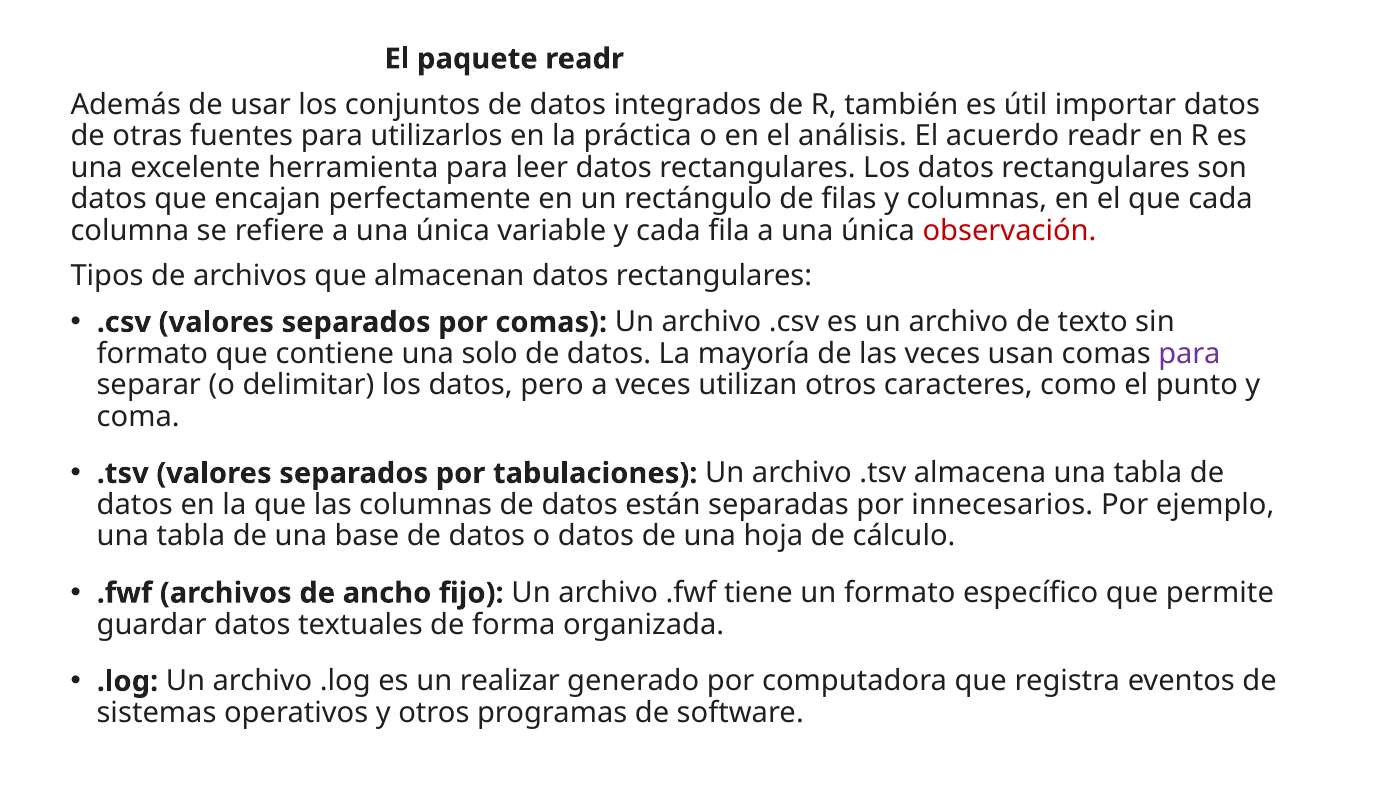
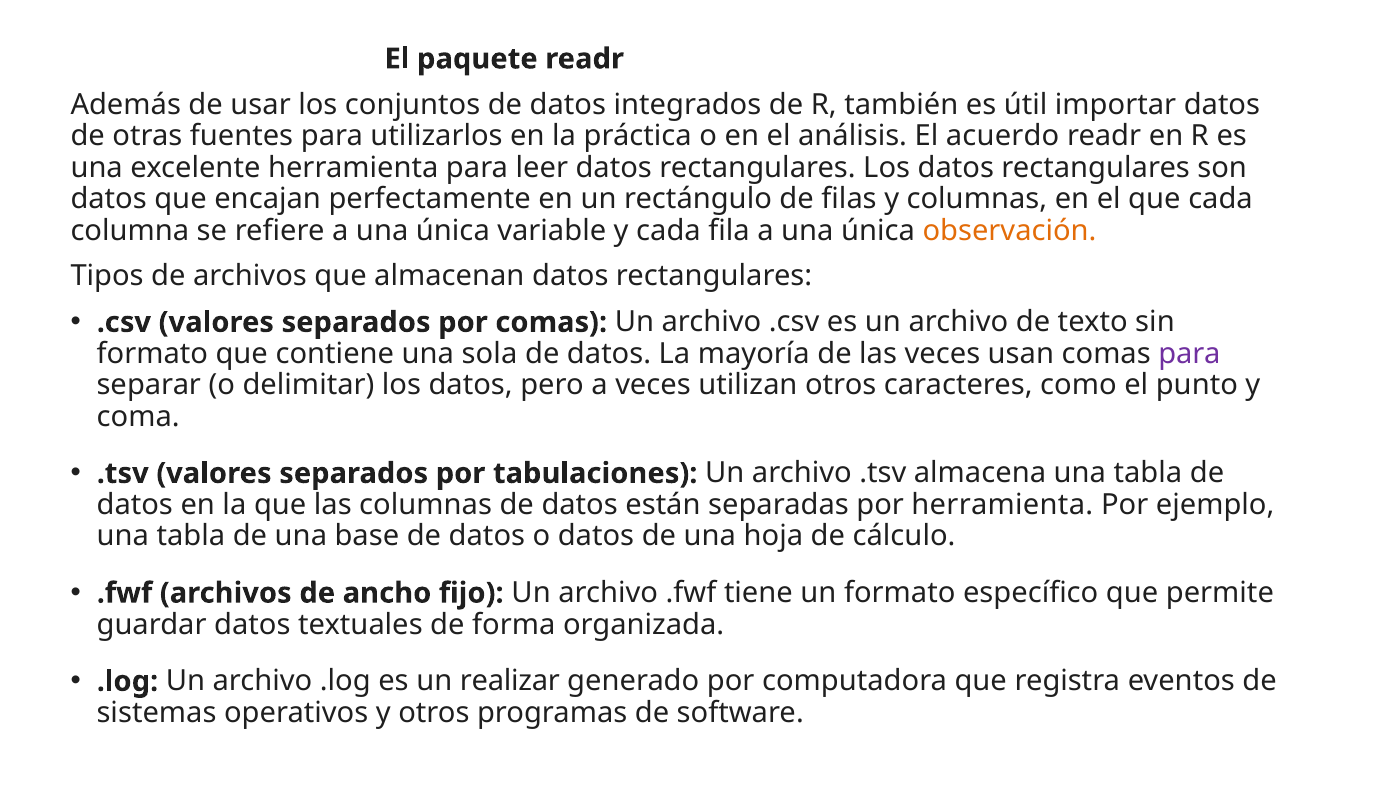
observación colour: red -> orange
solo: solo -> sola
por innecesarios: innecesarios -> herramienta
